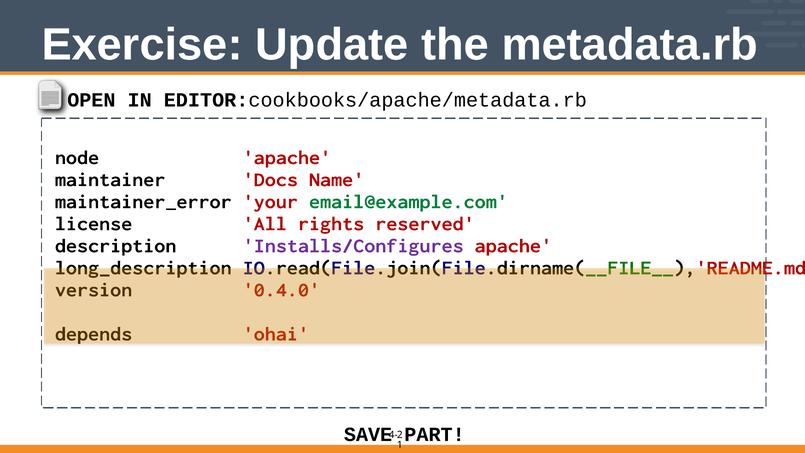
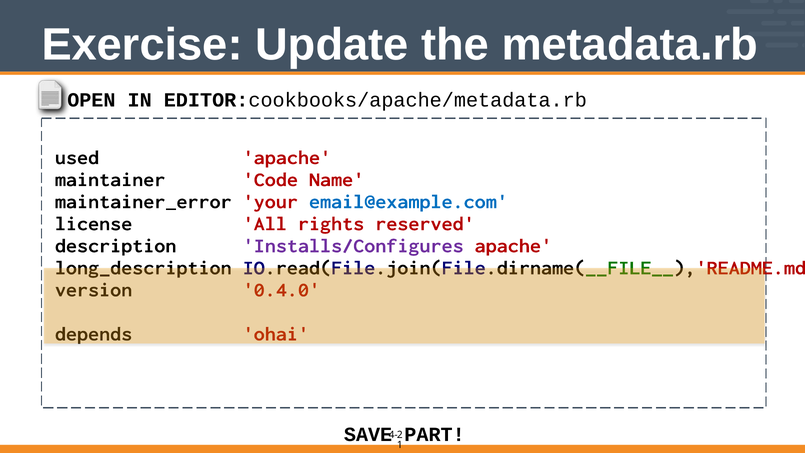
node: node -> used
Docs: Docs -> Code
email@example.com colour: green -> blue
